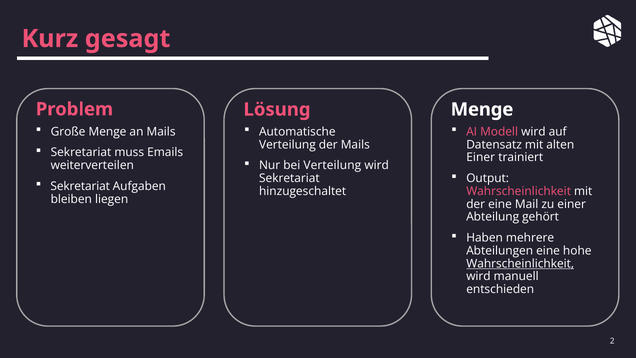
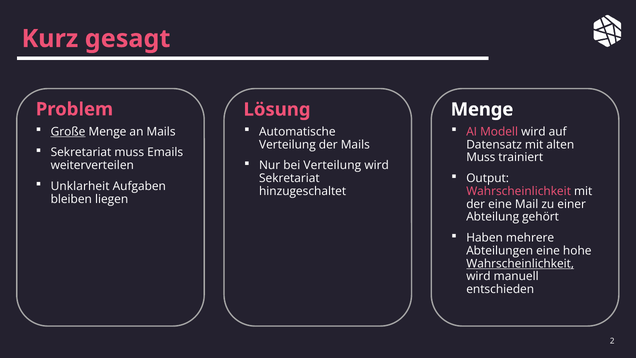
Große underline: none -> present
Einer at (481, 157): Einer -> Muss
Sekretariat at (80, 186): Sekretariat -> Unklarheit
